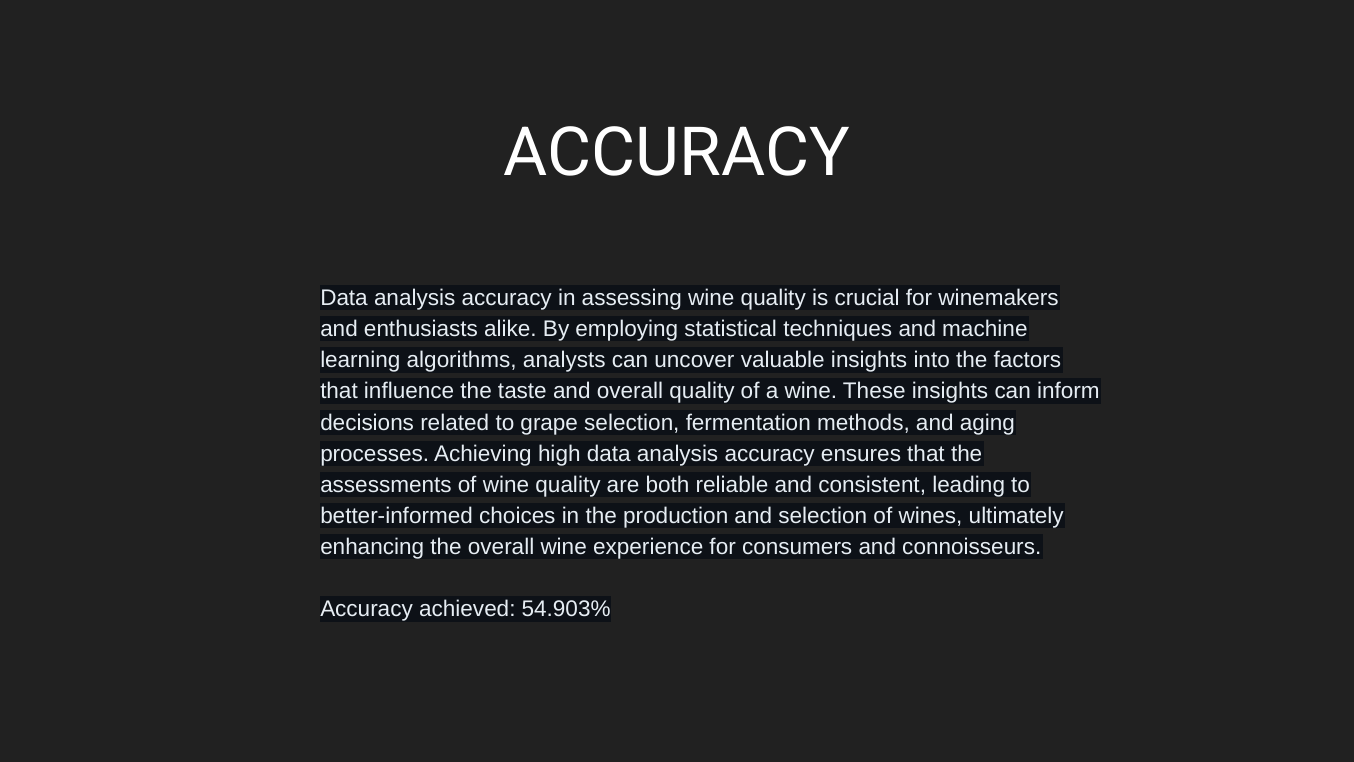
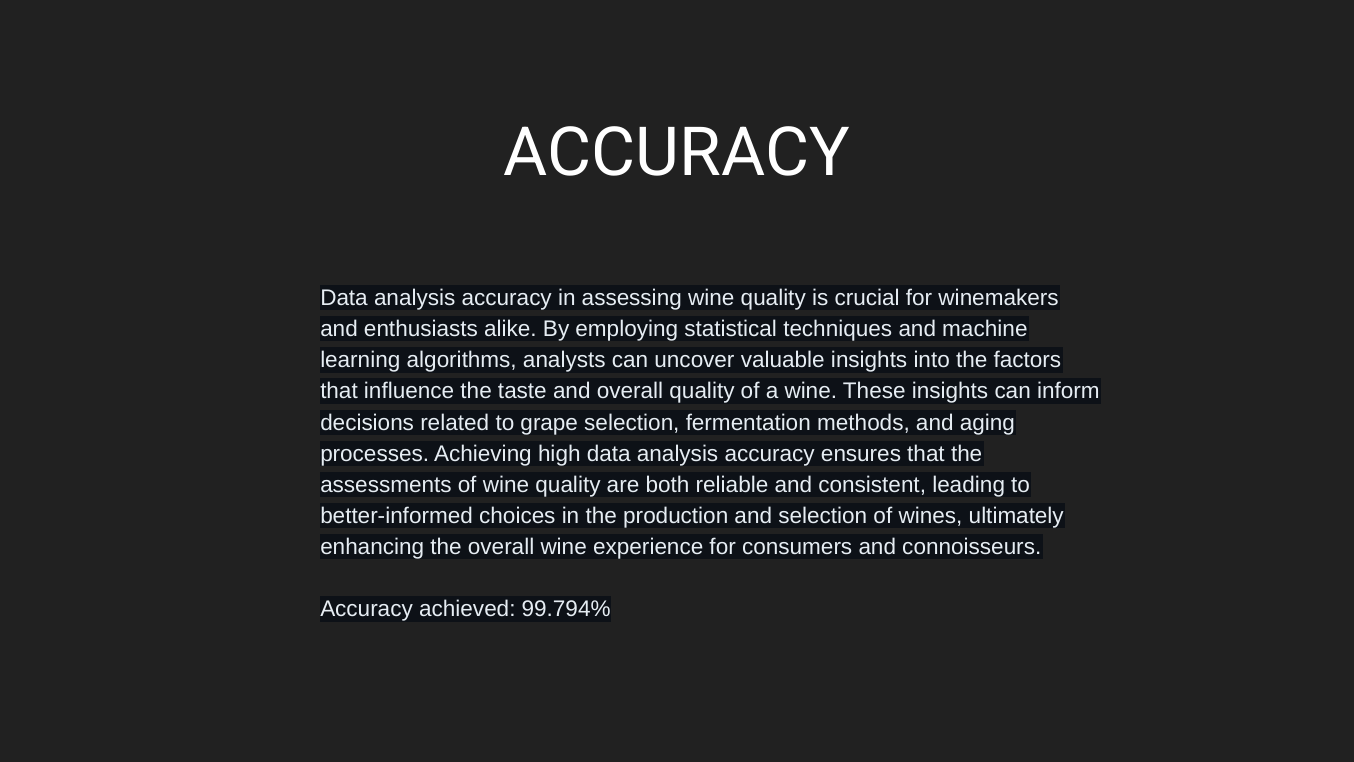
54.903%: 54.903% -> 99.794%
